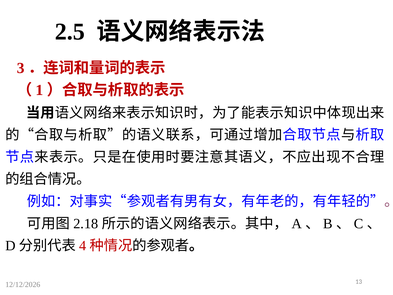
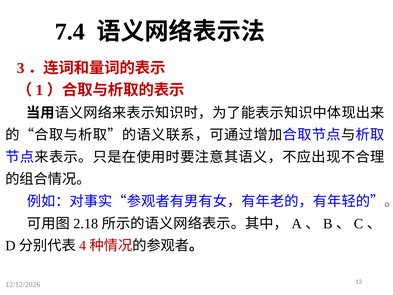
2.5: 2.5 -> 7.4
